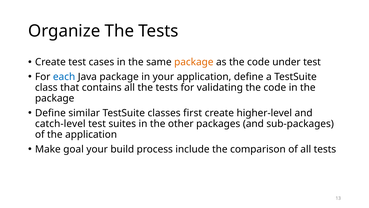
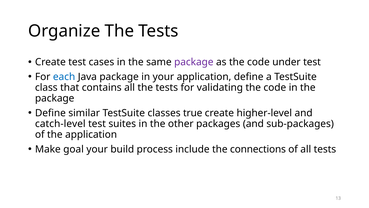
package at (194, 62) colour: orange -> purple
first: first -> true
comparison: comparison -> connections
